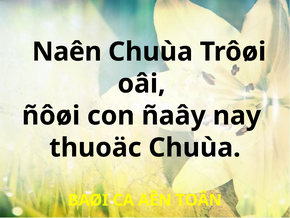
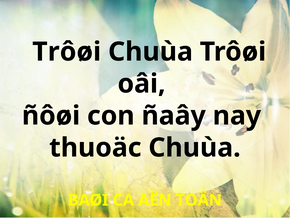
Naên at (67, 52): Naên -> Trôøi
